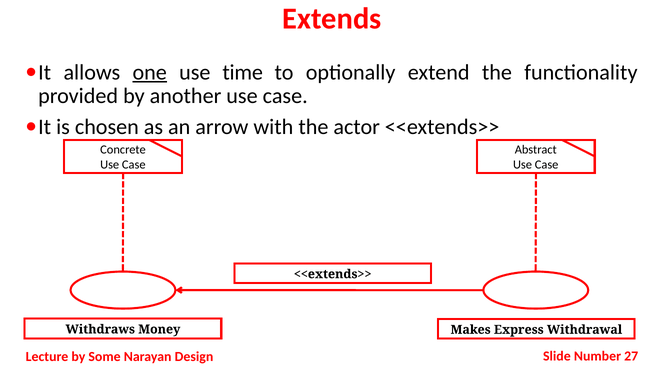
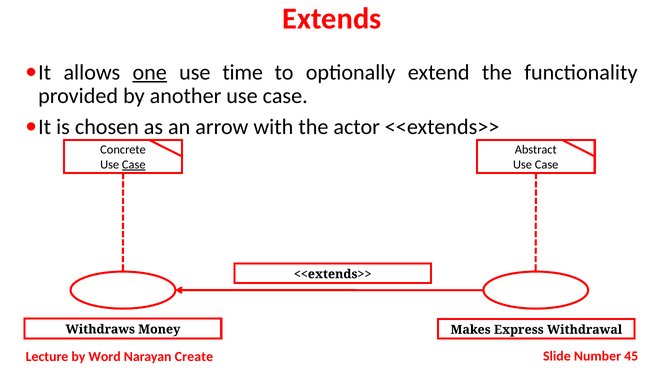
Case at (134, 165) underline: none -> present
Some: Some -> Word
Design: Design -> Create
27: 27 -> 45
